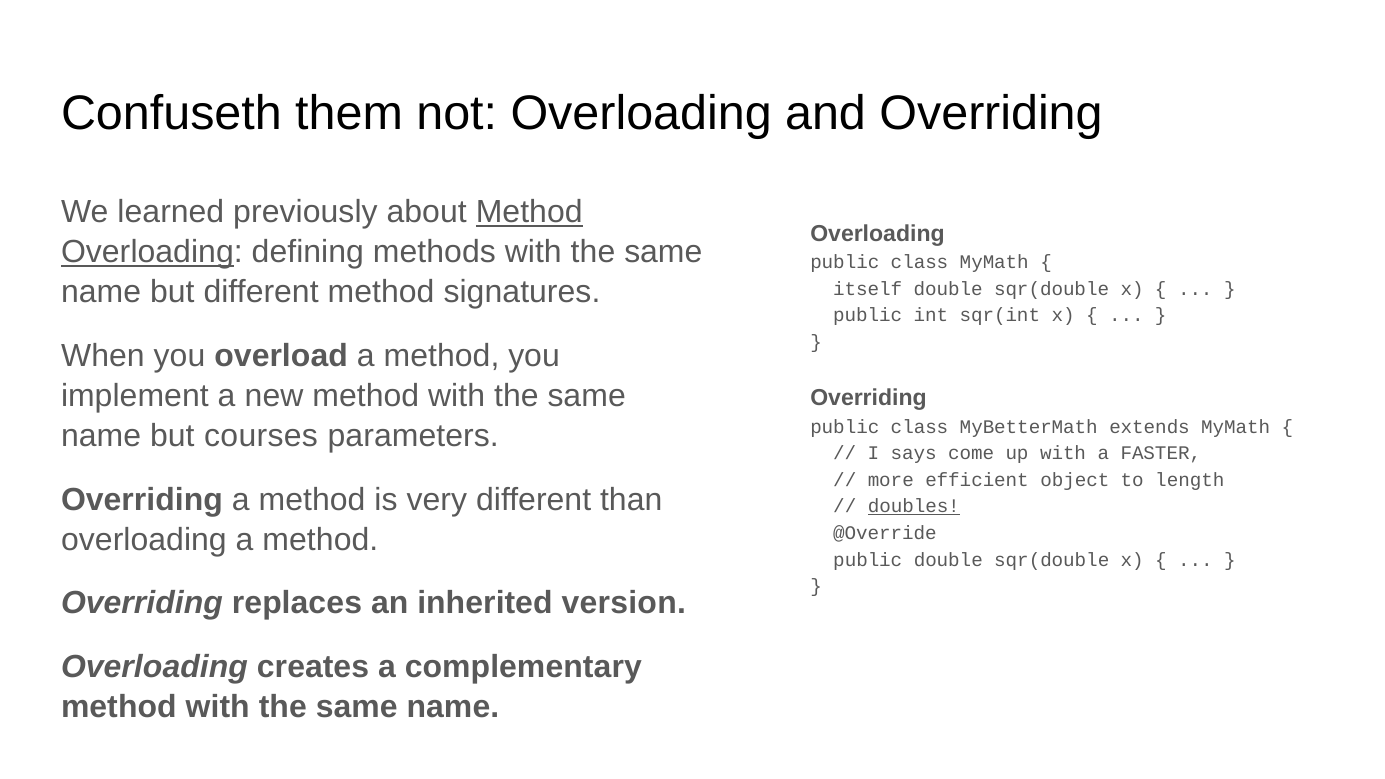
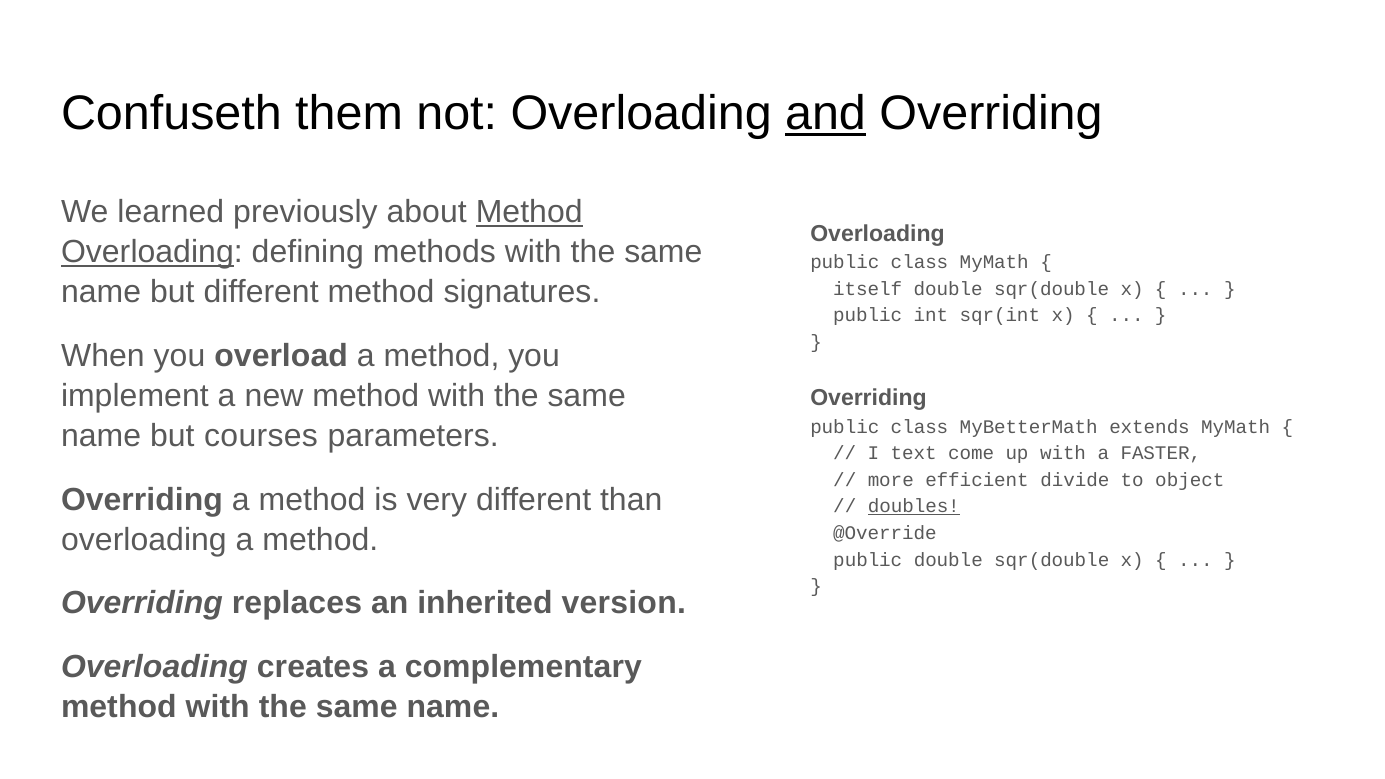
and underline: none -> present
says: says -> text
object: object -> divide
length: length -> object
